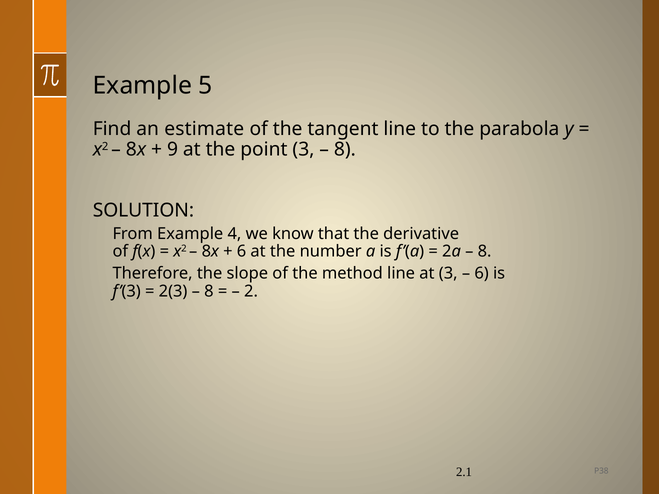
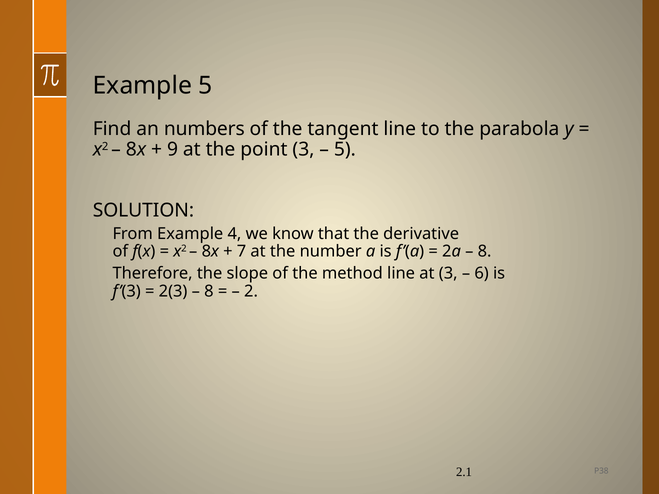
estimate: estimate -> numbers
8 at (345, 150): 8 -> 5
6 at (241, 252): 6 -> 7
